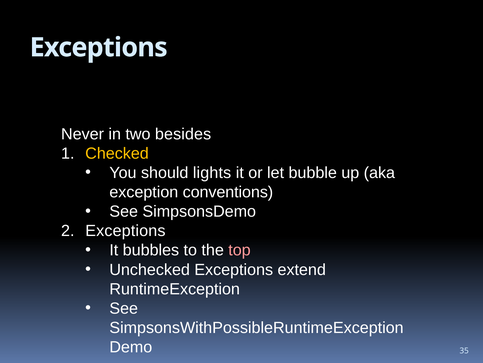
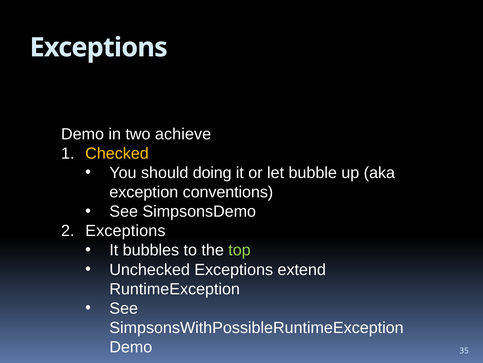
Never at (83, 134): Never -> Demo
besides: besides -> achieve
lights: lights -> doing
top colour: pink -> light green
